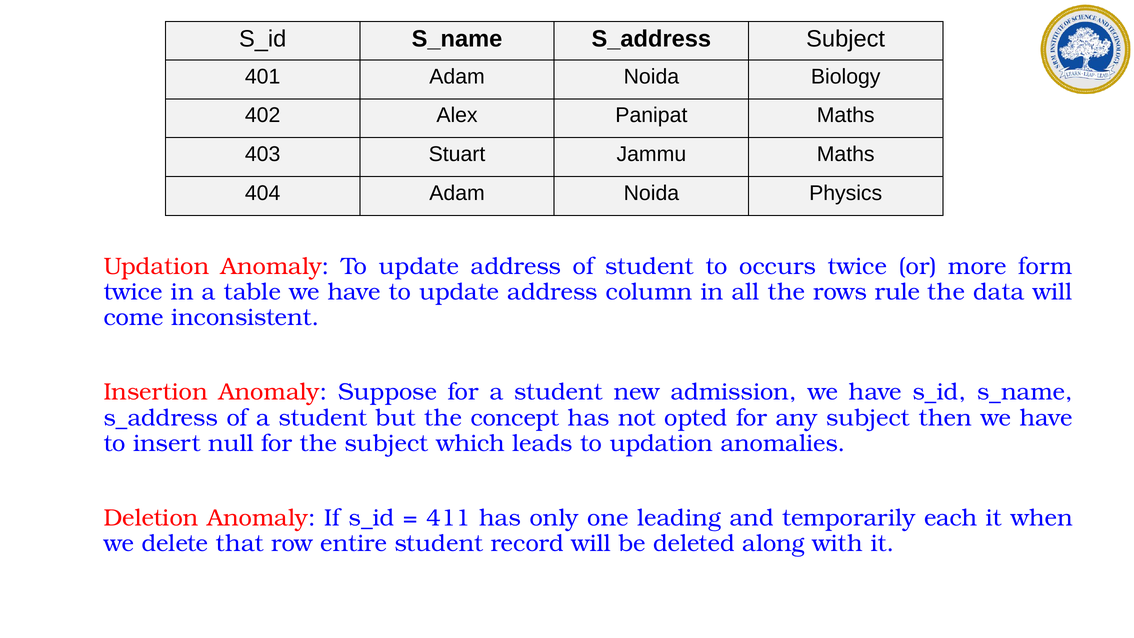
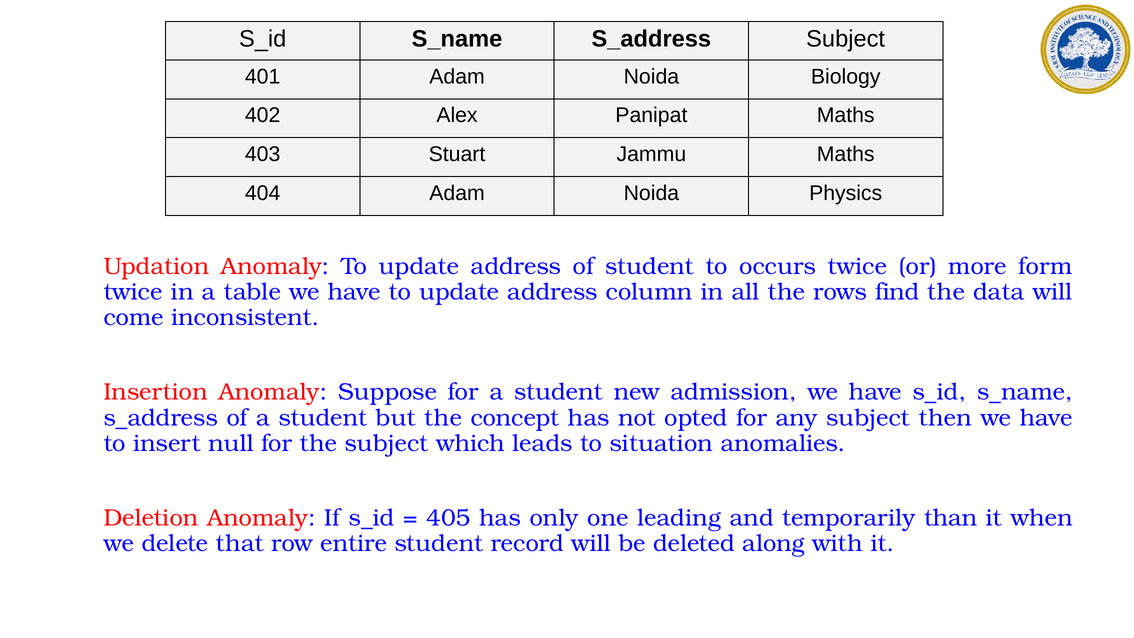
rule: rule -> find
updation: updation -> situation
411: 411 -> 405
each: each -> than
